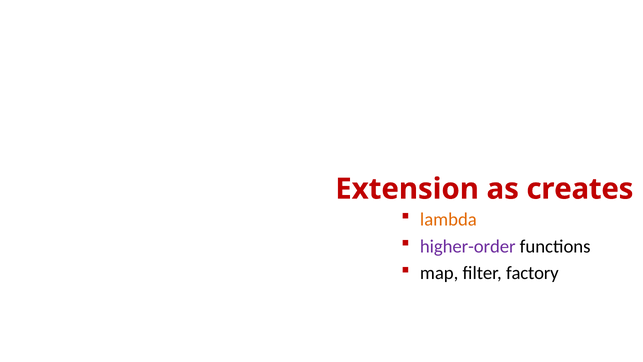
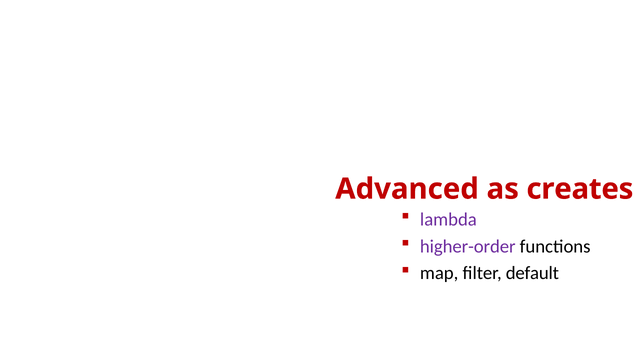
Extension: Extension -> Advanced
lambda colour: orange -> purple
factory: factory -> default
